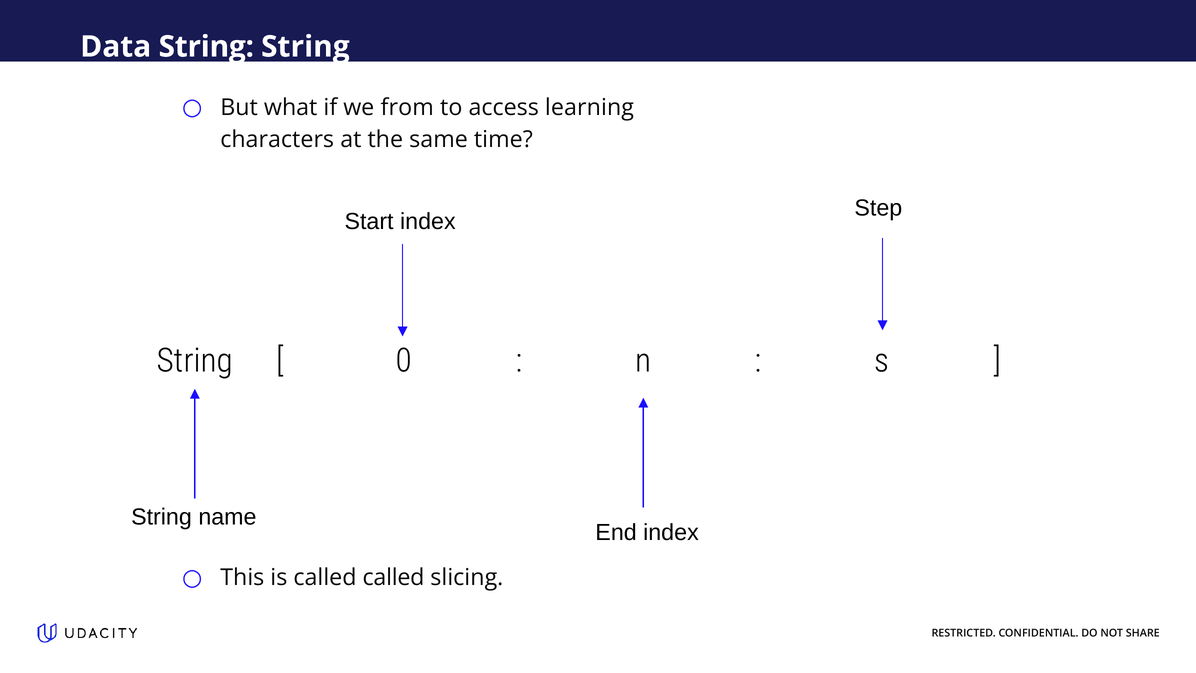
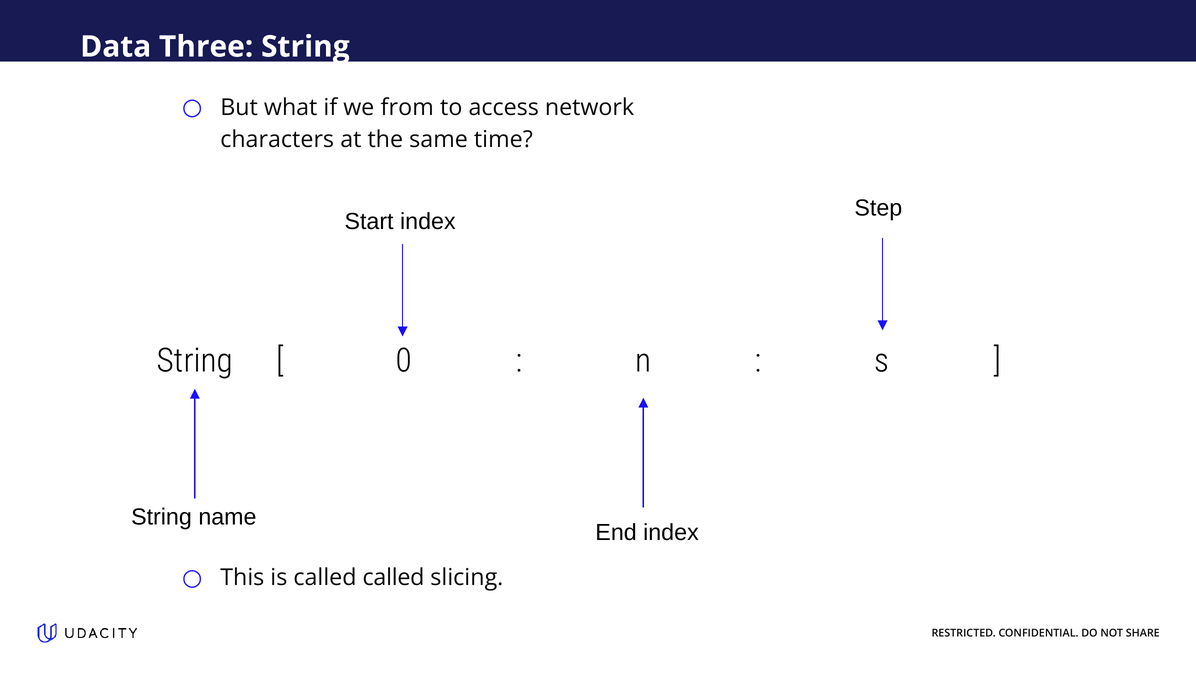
Data String: String -> Three
learning: learning -> network
